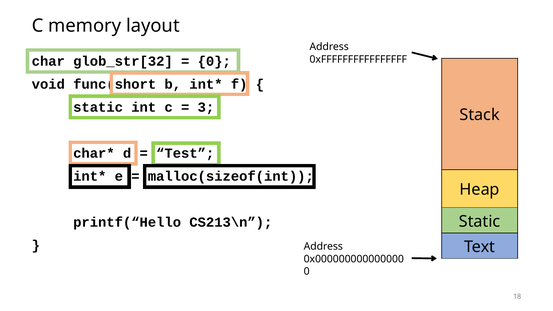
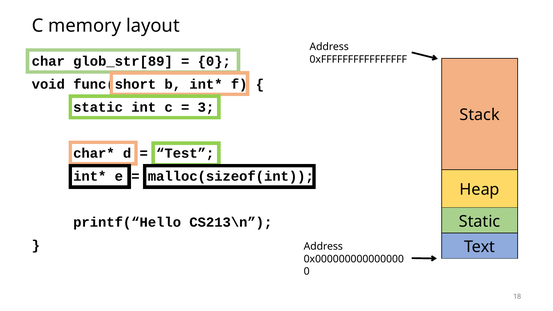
glob_str[32: glob_str[32 -> glob_str[89
